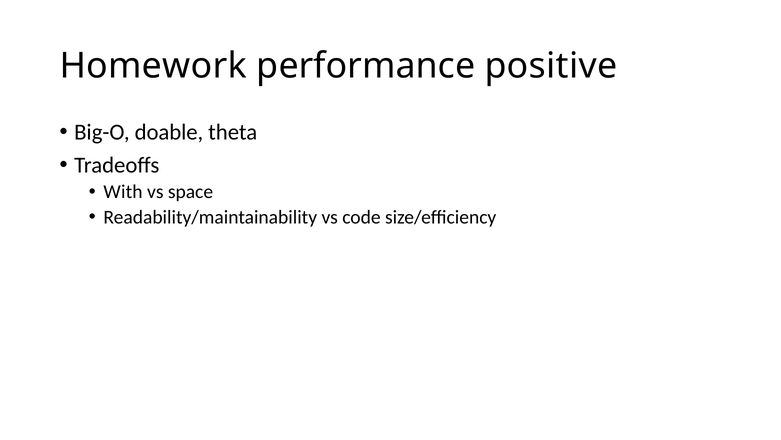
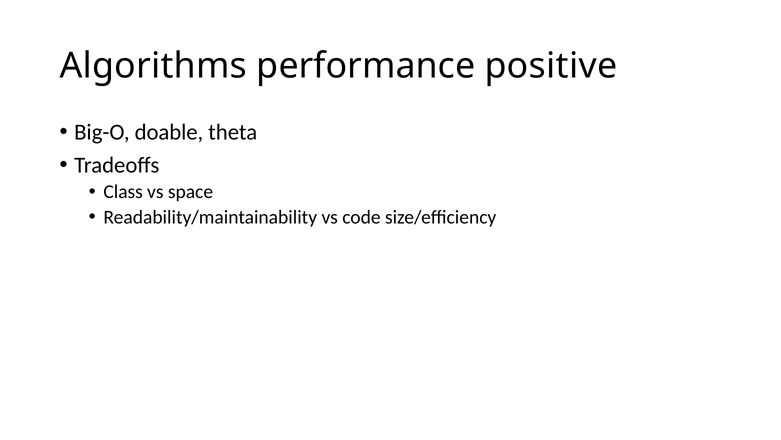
Homework: Homework -> Algorithms
With: With -> Class
